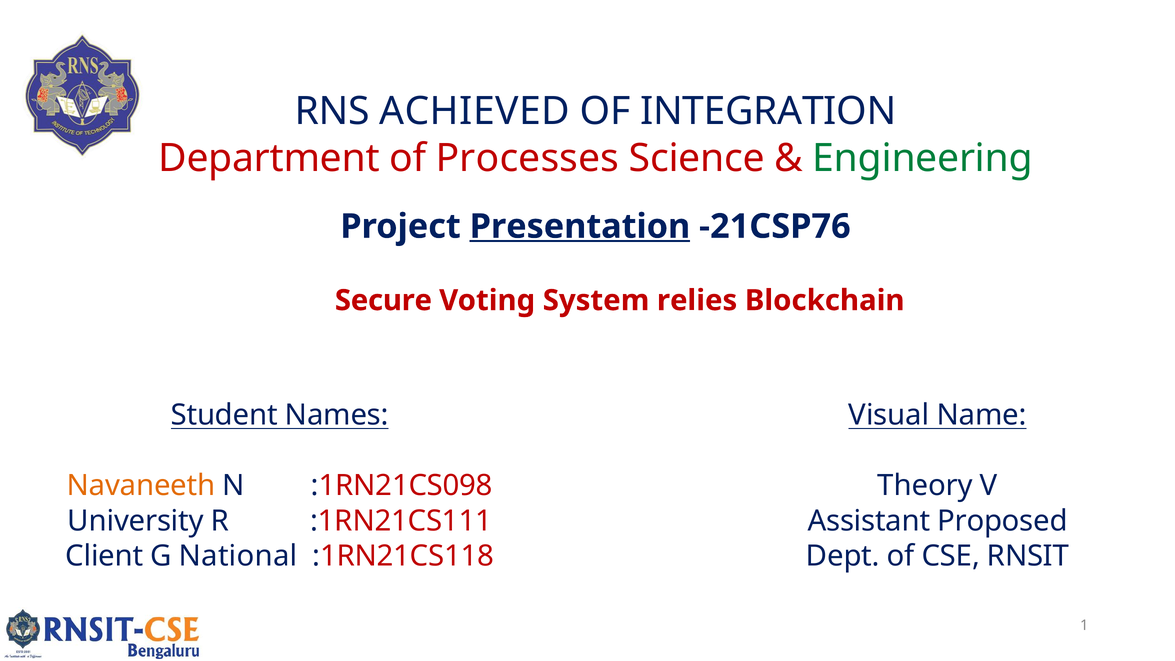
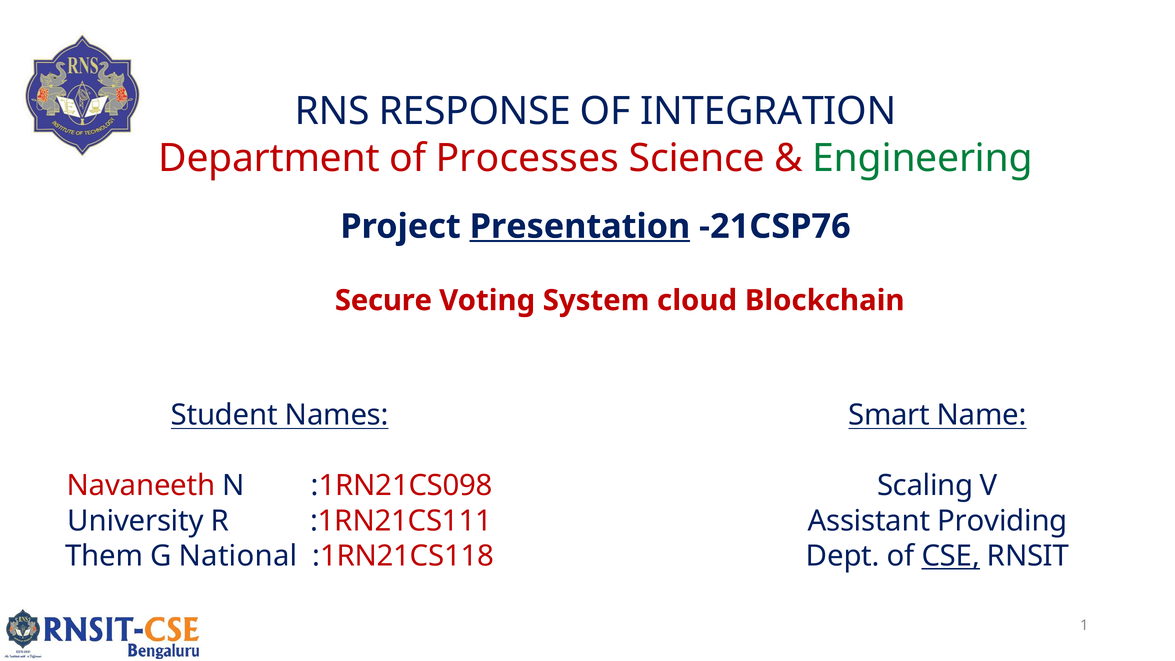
ACHIEVED: ACHIEVED -> RESPONSE
relies: relies -> cloud
Visual: Visual -> Smart
Navaneeth colour: orange -> red
Theory: Theory -> Scaling
Proposed: Proposed -> Providing
Client: Client -> Them
CSE underline: none -> present
